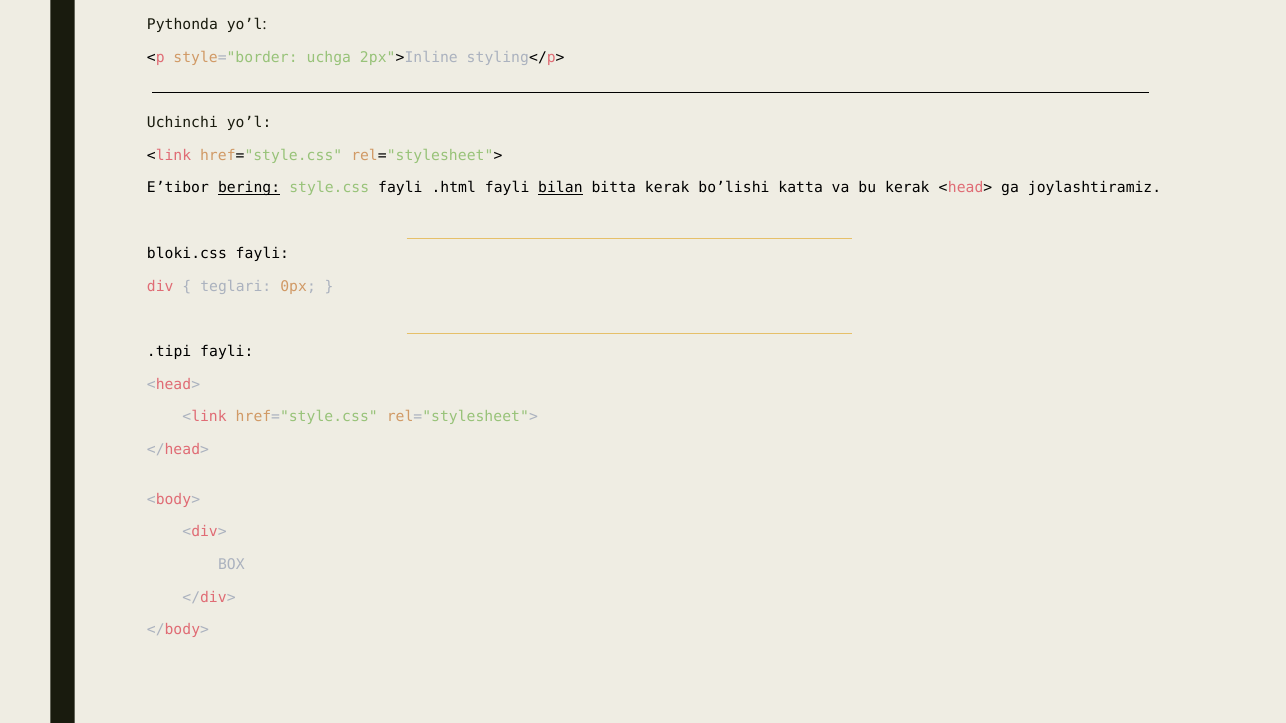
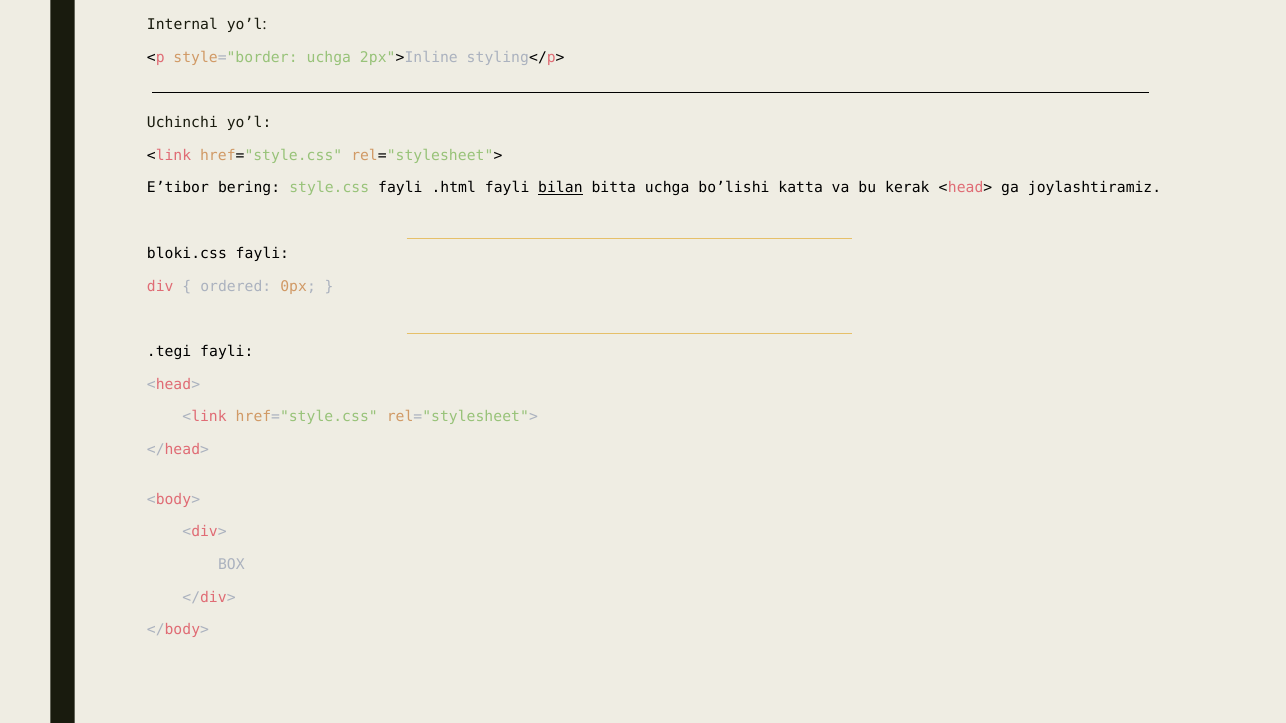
Pythonda: Pythonda -> Internal
bering underline: present -> none
bitta kerak: kerak -> uchga
teglari: teglari -> ordered
.tipi: .tipi -> .tegi
